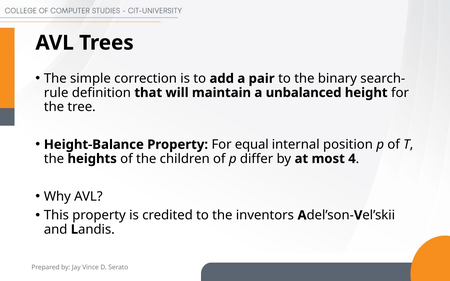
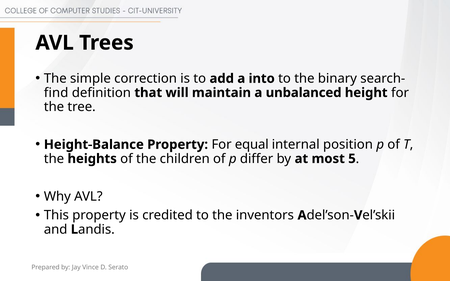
pair: pair -> into
rule: rule -> find
4: 4 -> 5
